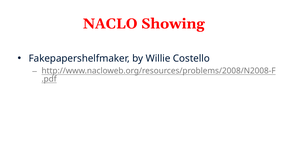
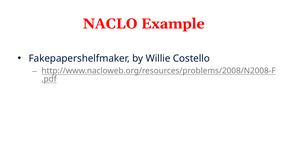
Showing: Showing -> Example
